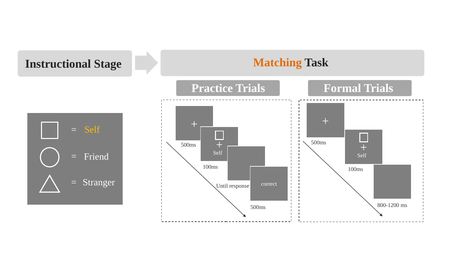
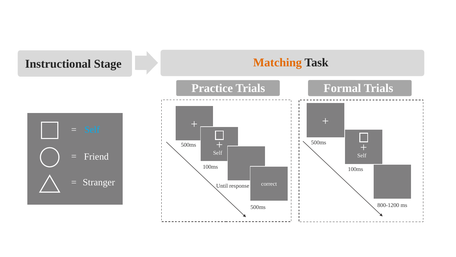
Self at (92, 130) colour: yellow -> light blue
